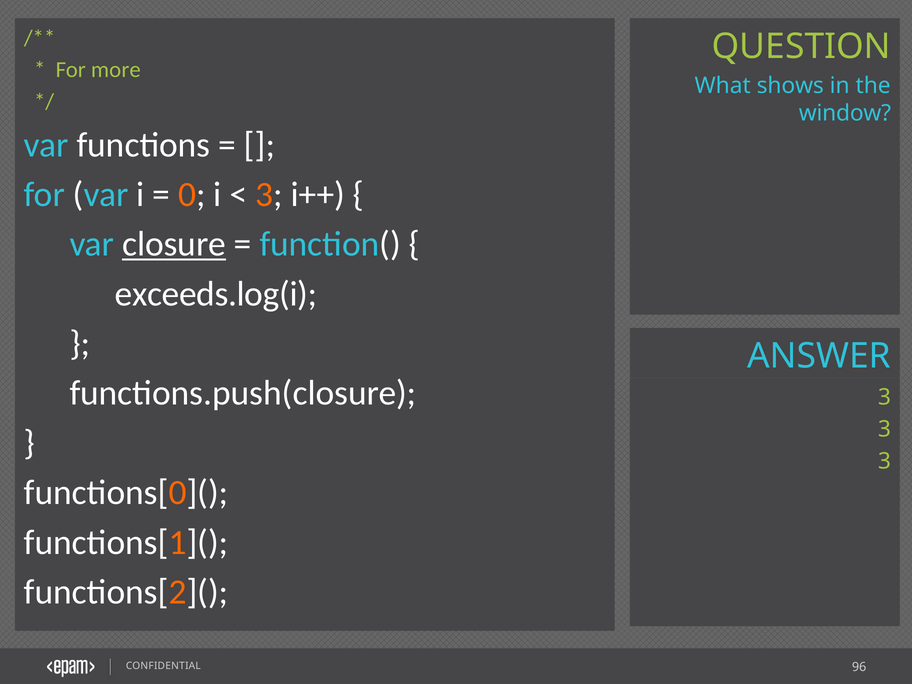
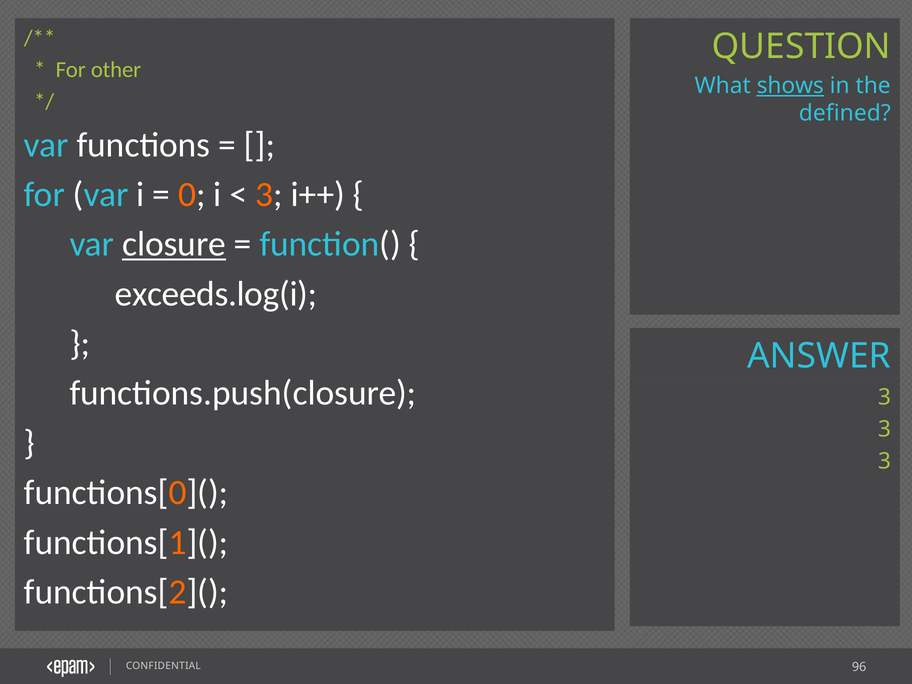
more: more -> other
shows underline: none -> present
window: window -> defined
